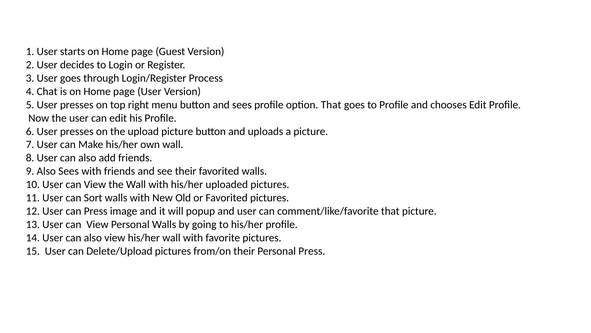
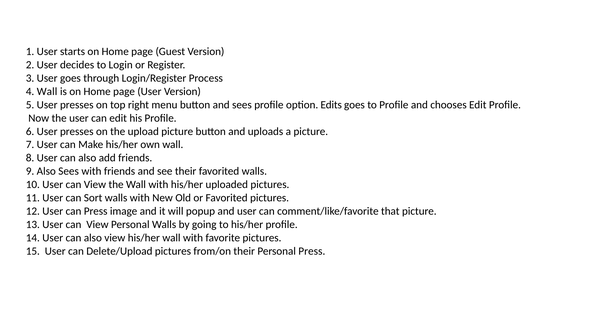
4 Chat: Chat -> Wall
option That: That -> Edits
